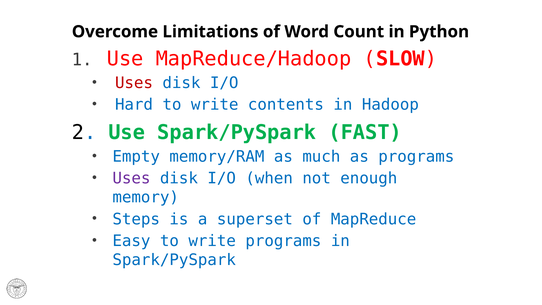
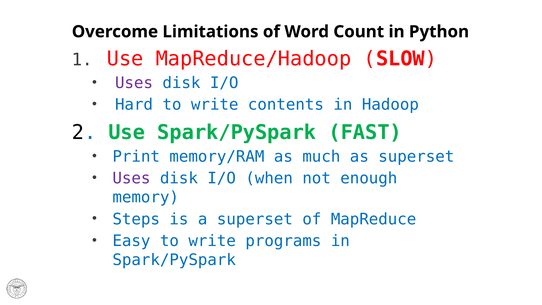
Uses at (134, 83) colour: red -> purple
Empty: Empty -> Print
as programs: programs -> superset
